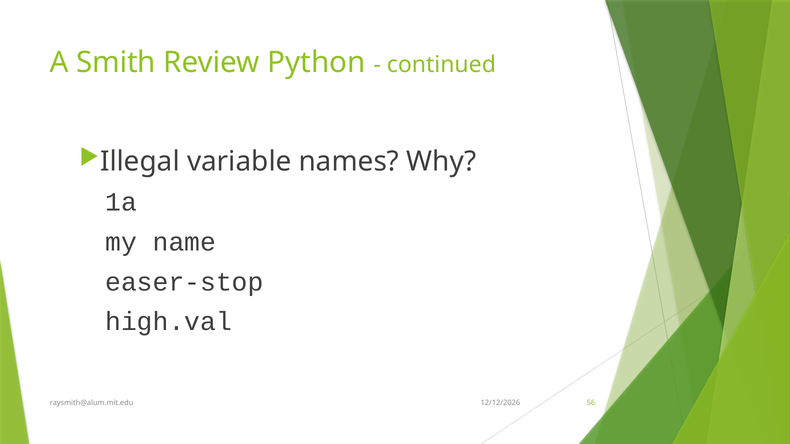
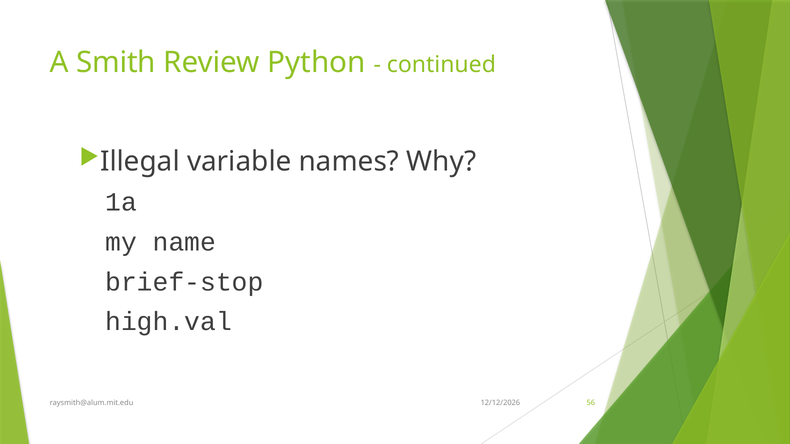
easer-stop: easer-stop -> brief-stop
